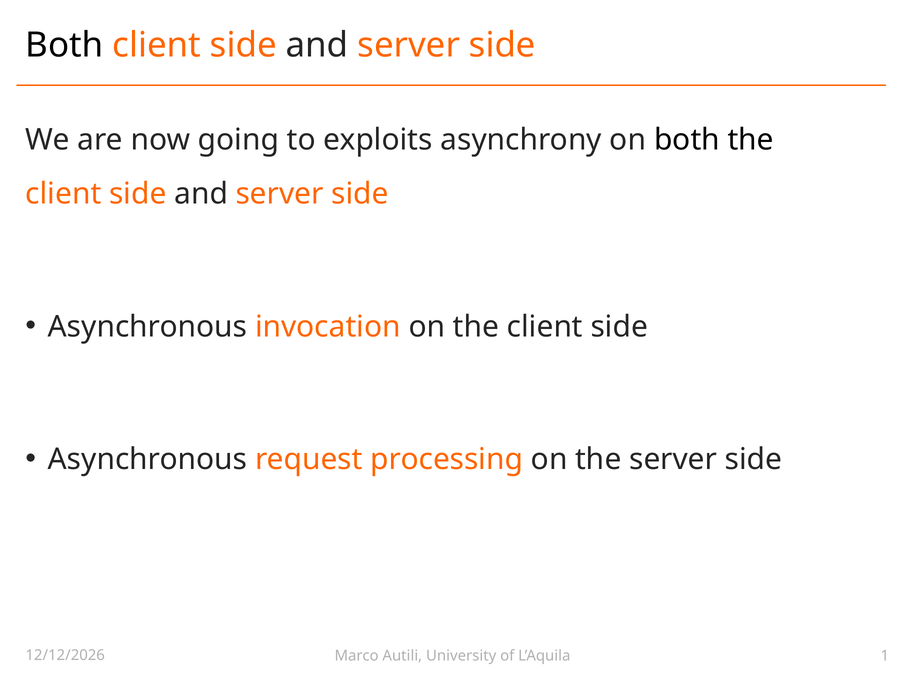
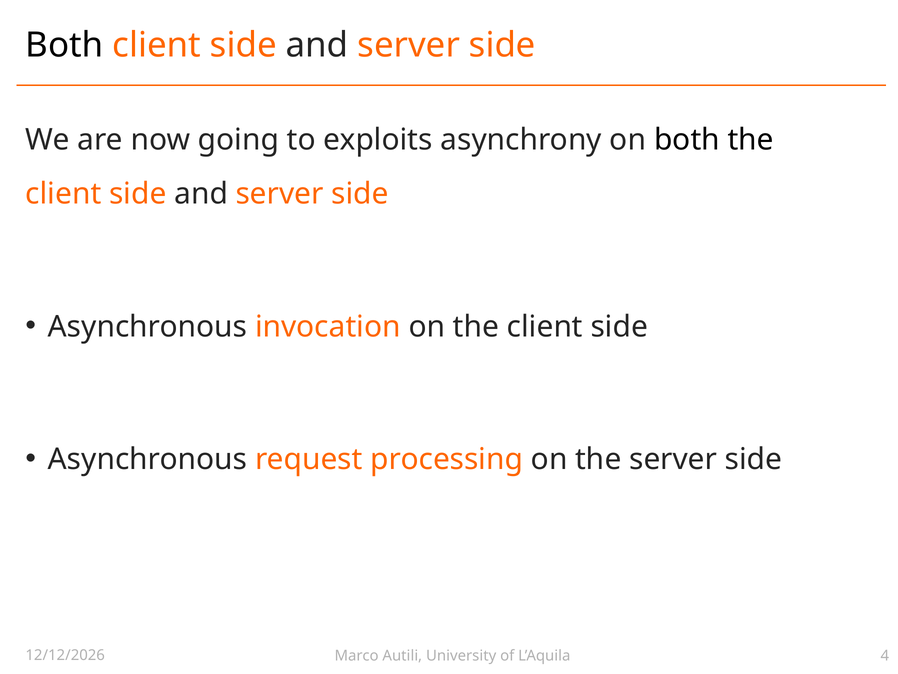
1: 1 -> 4
